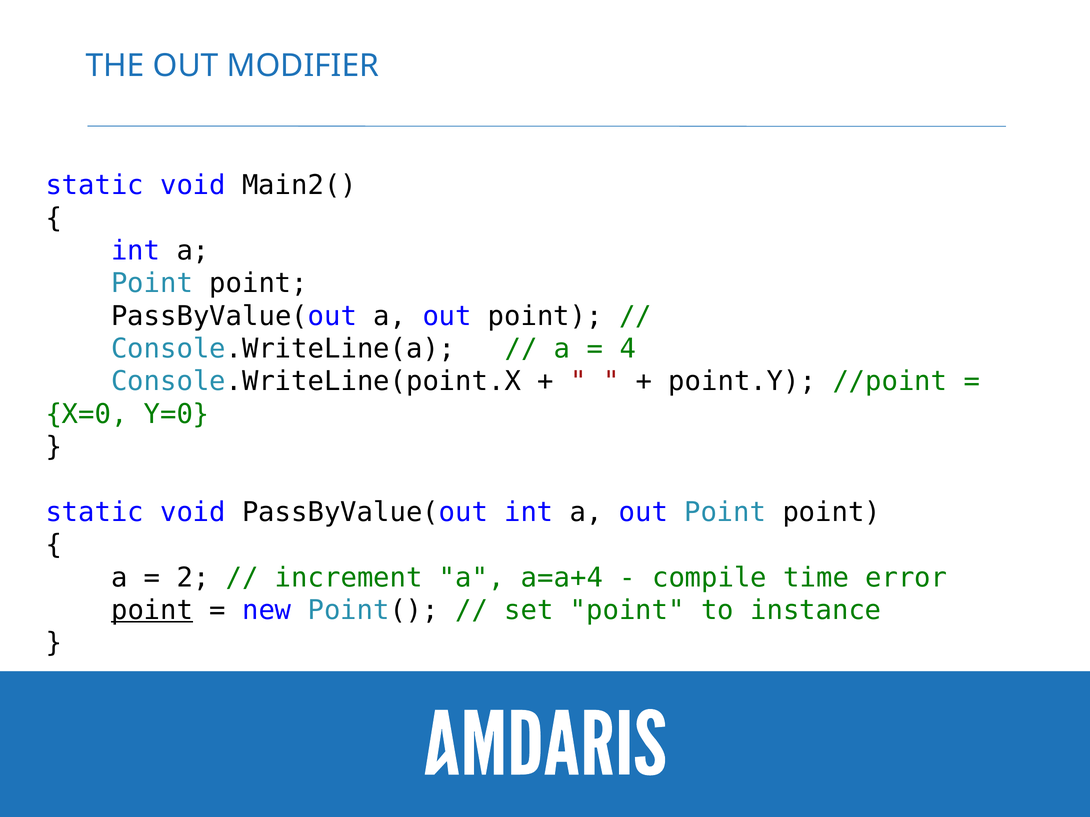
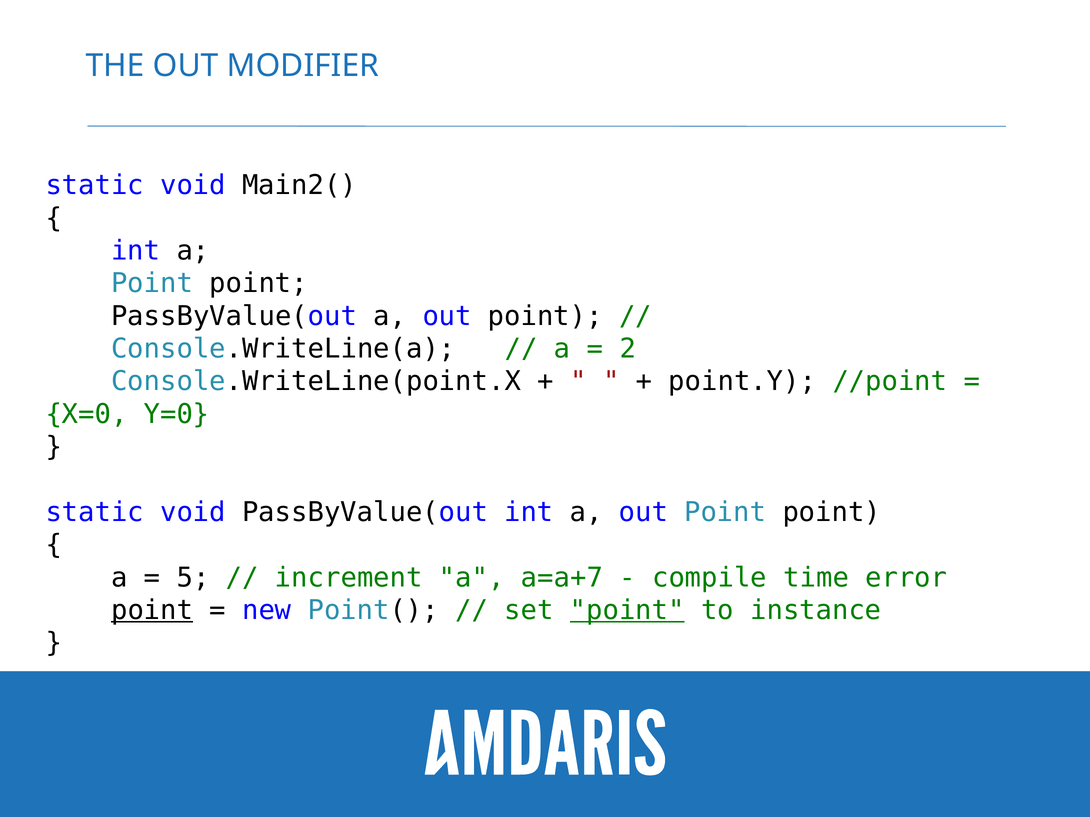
4: 4 -> 2
2: 2 -> 5
a=a+4: a=a+4 -> a=a+7
point at (627, 611) underline: none -> present
